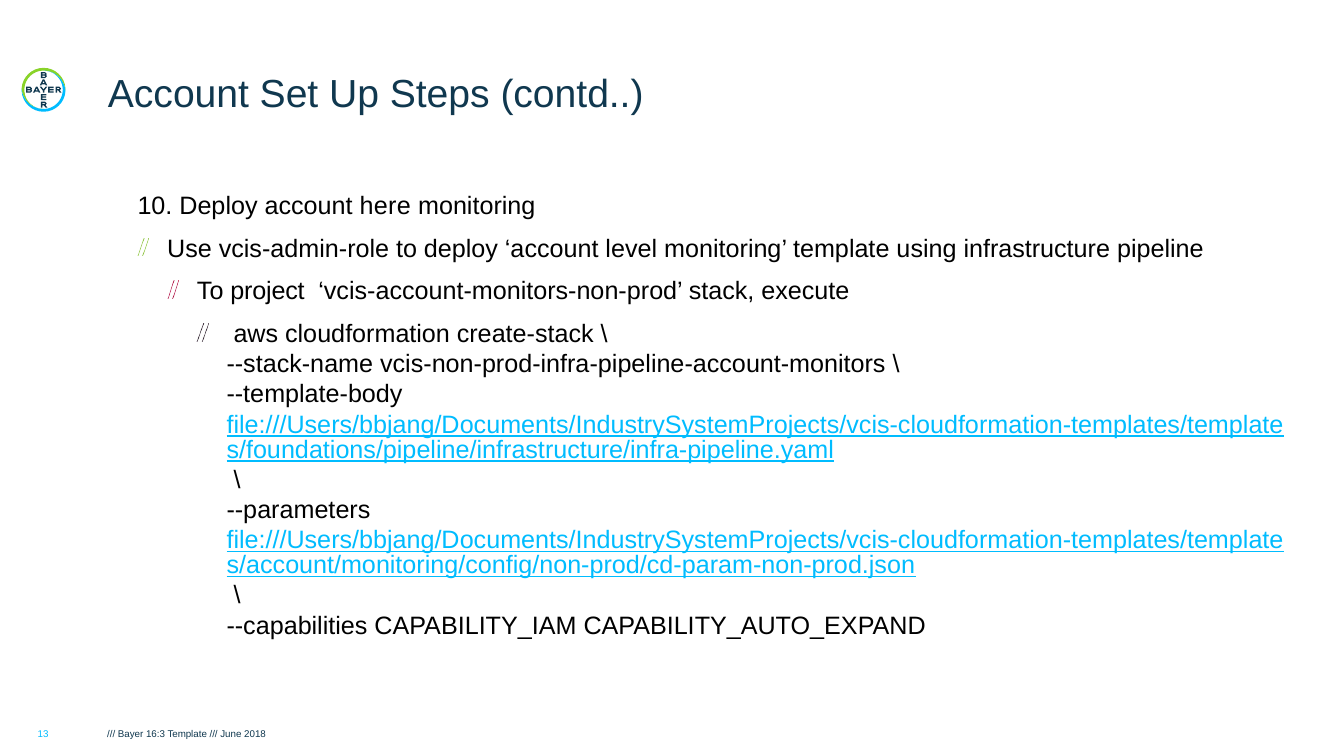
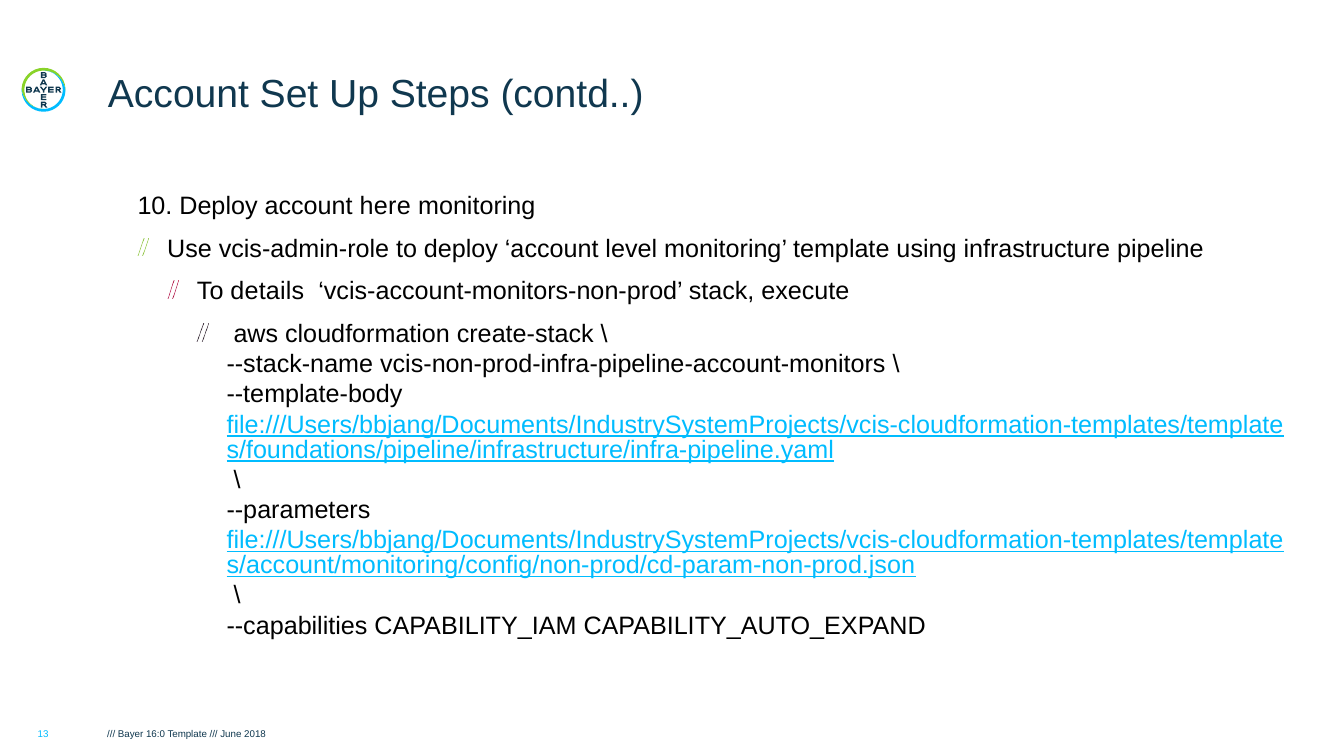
project: project -> details
16:3: 16:3 -> 16:0
